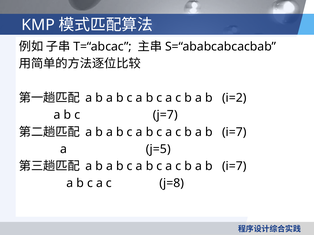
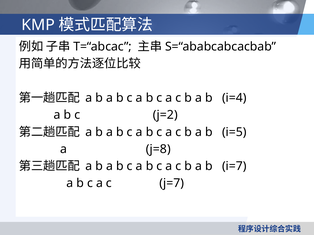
i=2: i=2 -> i=4
j=7: j=7 -> j=2
i=7 at (234, 132): i=7 -> i=5
j=5: j=5 -> j=8
j=8: j=8 -> j=7
